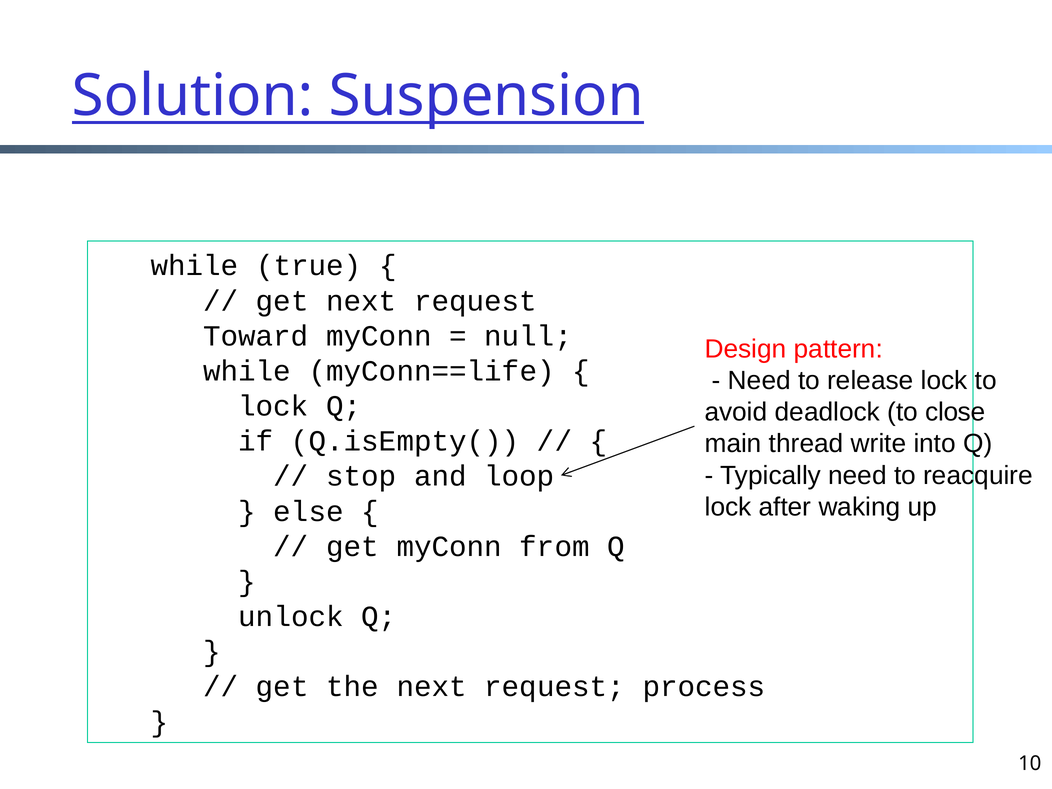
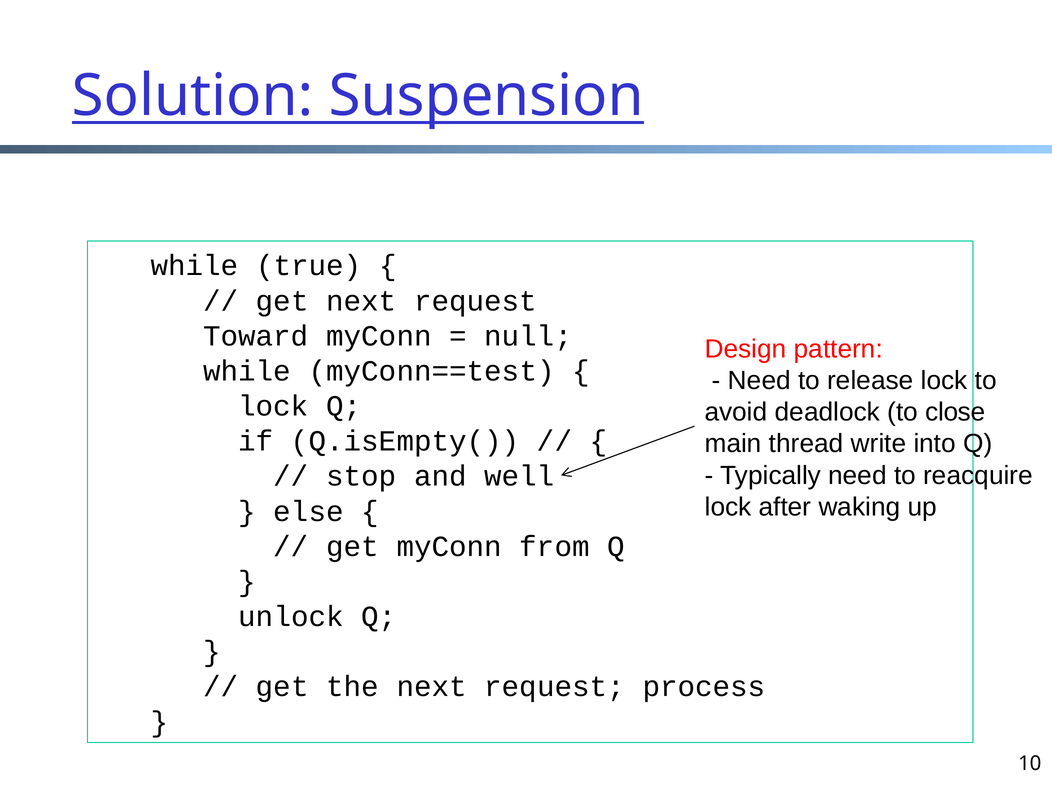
myConn==life: myConn==life -> myConn==test
loop: loop -> well
